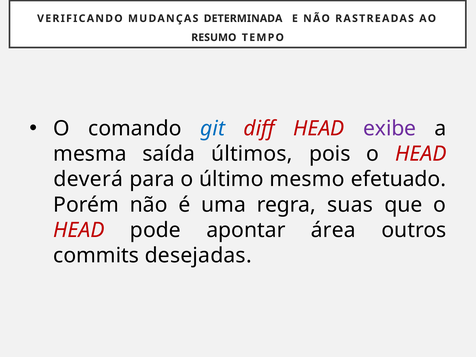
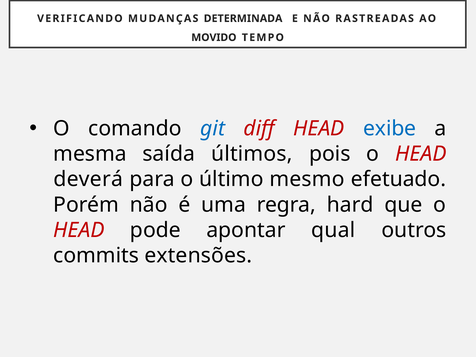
RESUMO: RESUMO -> MOVIDO
exibe colour: purple -> blue
suas: suas -> hard
área: área -> qual
desejadas: desejadas -> extensões
